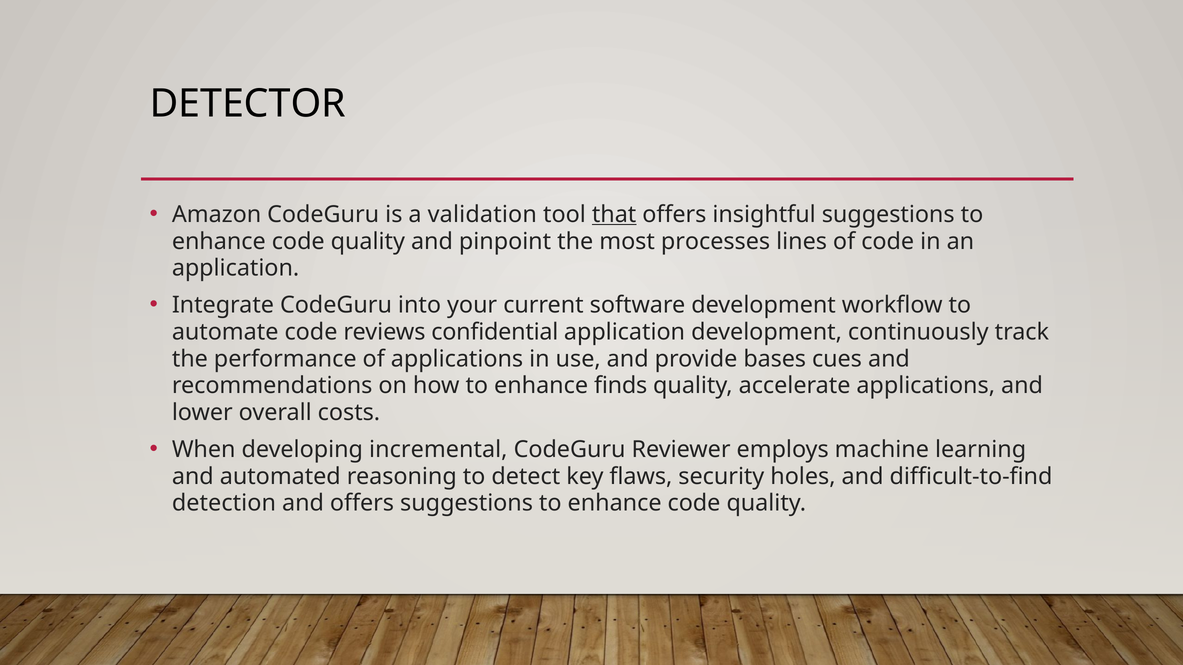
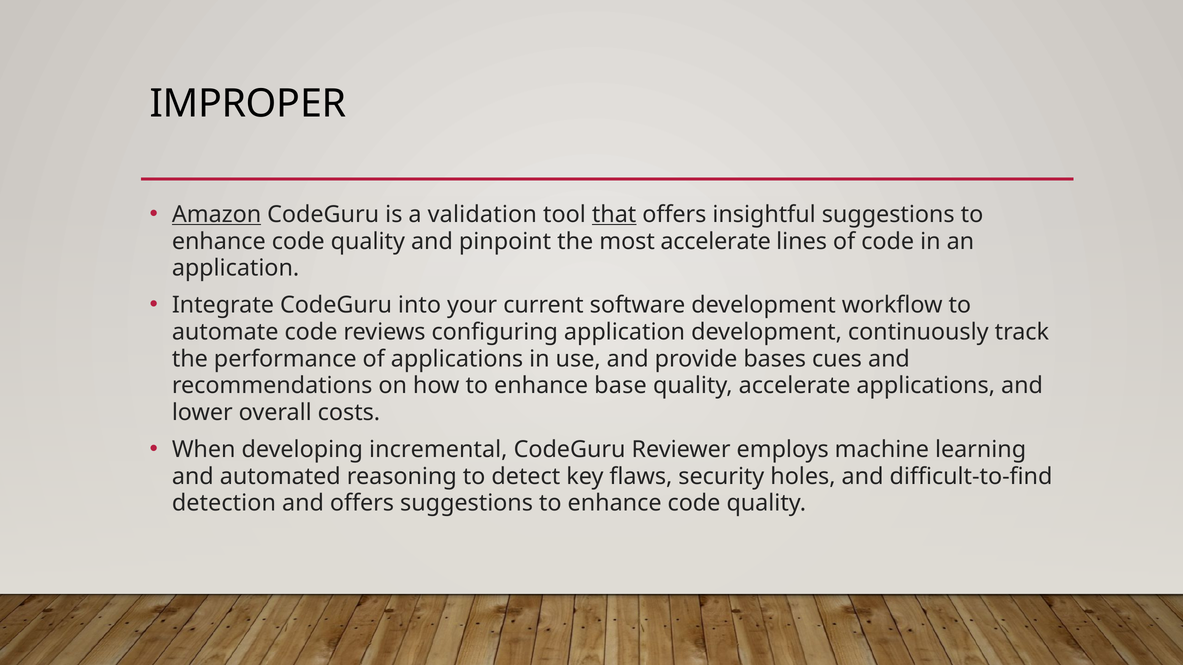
DETECTOR: DETECTOR -> IMPROPER
Amazon underline: none -> present
most processes: processes -> accelerate
confidential: confidential -> configuring
finds: finds -> base
